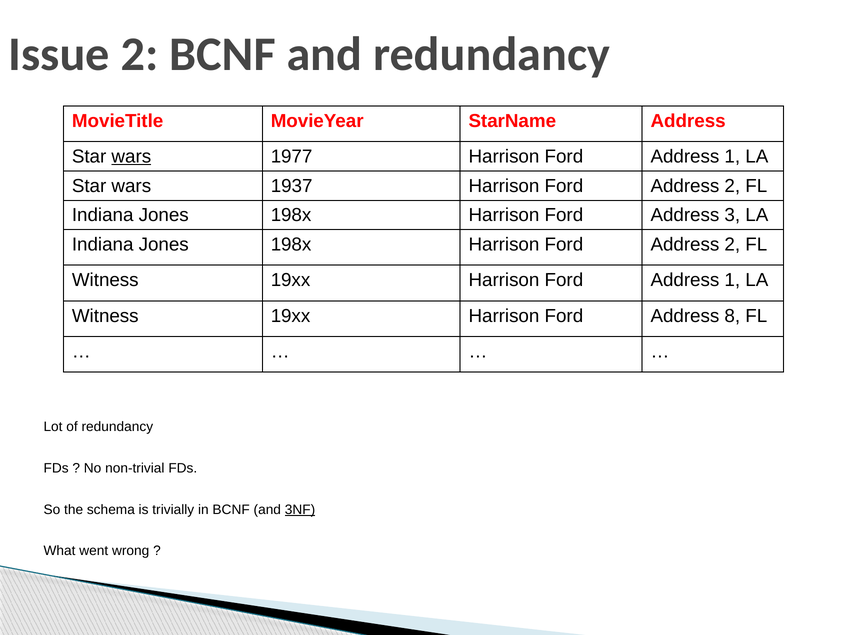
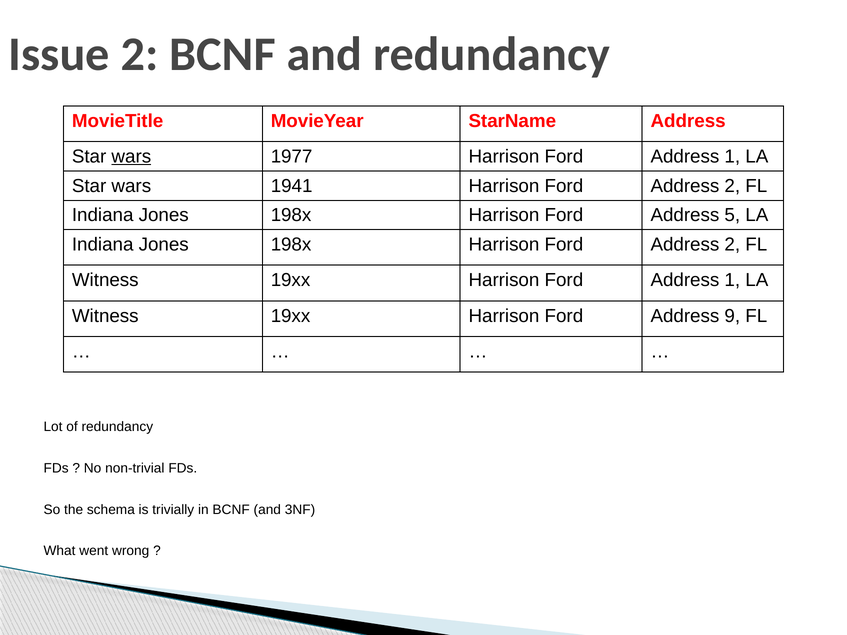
1937: 1937 -> 1941
3: 3 -> 5
8: 8 -> 9
3NF underline: present -> none
